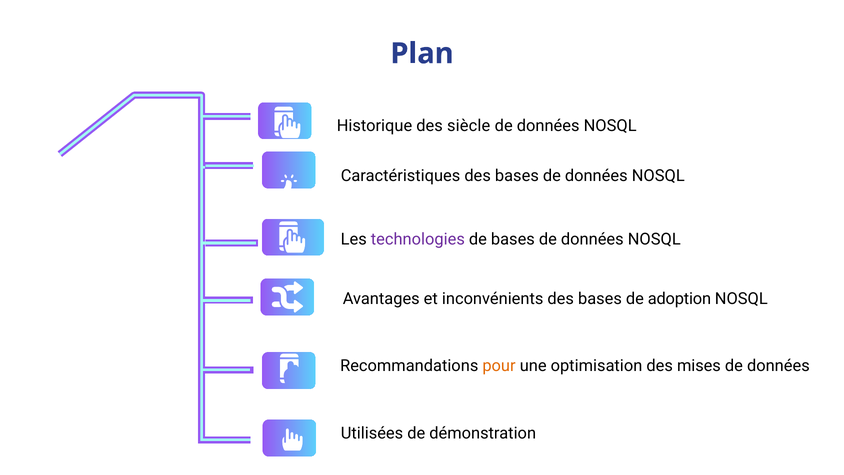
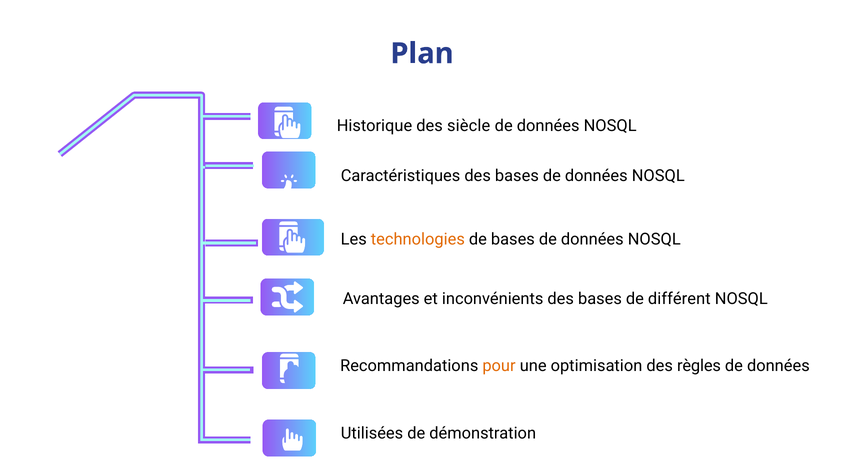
technologies colour: purple -> orange
adoption: adoption -> différent
mises: mises -> règles
